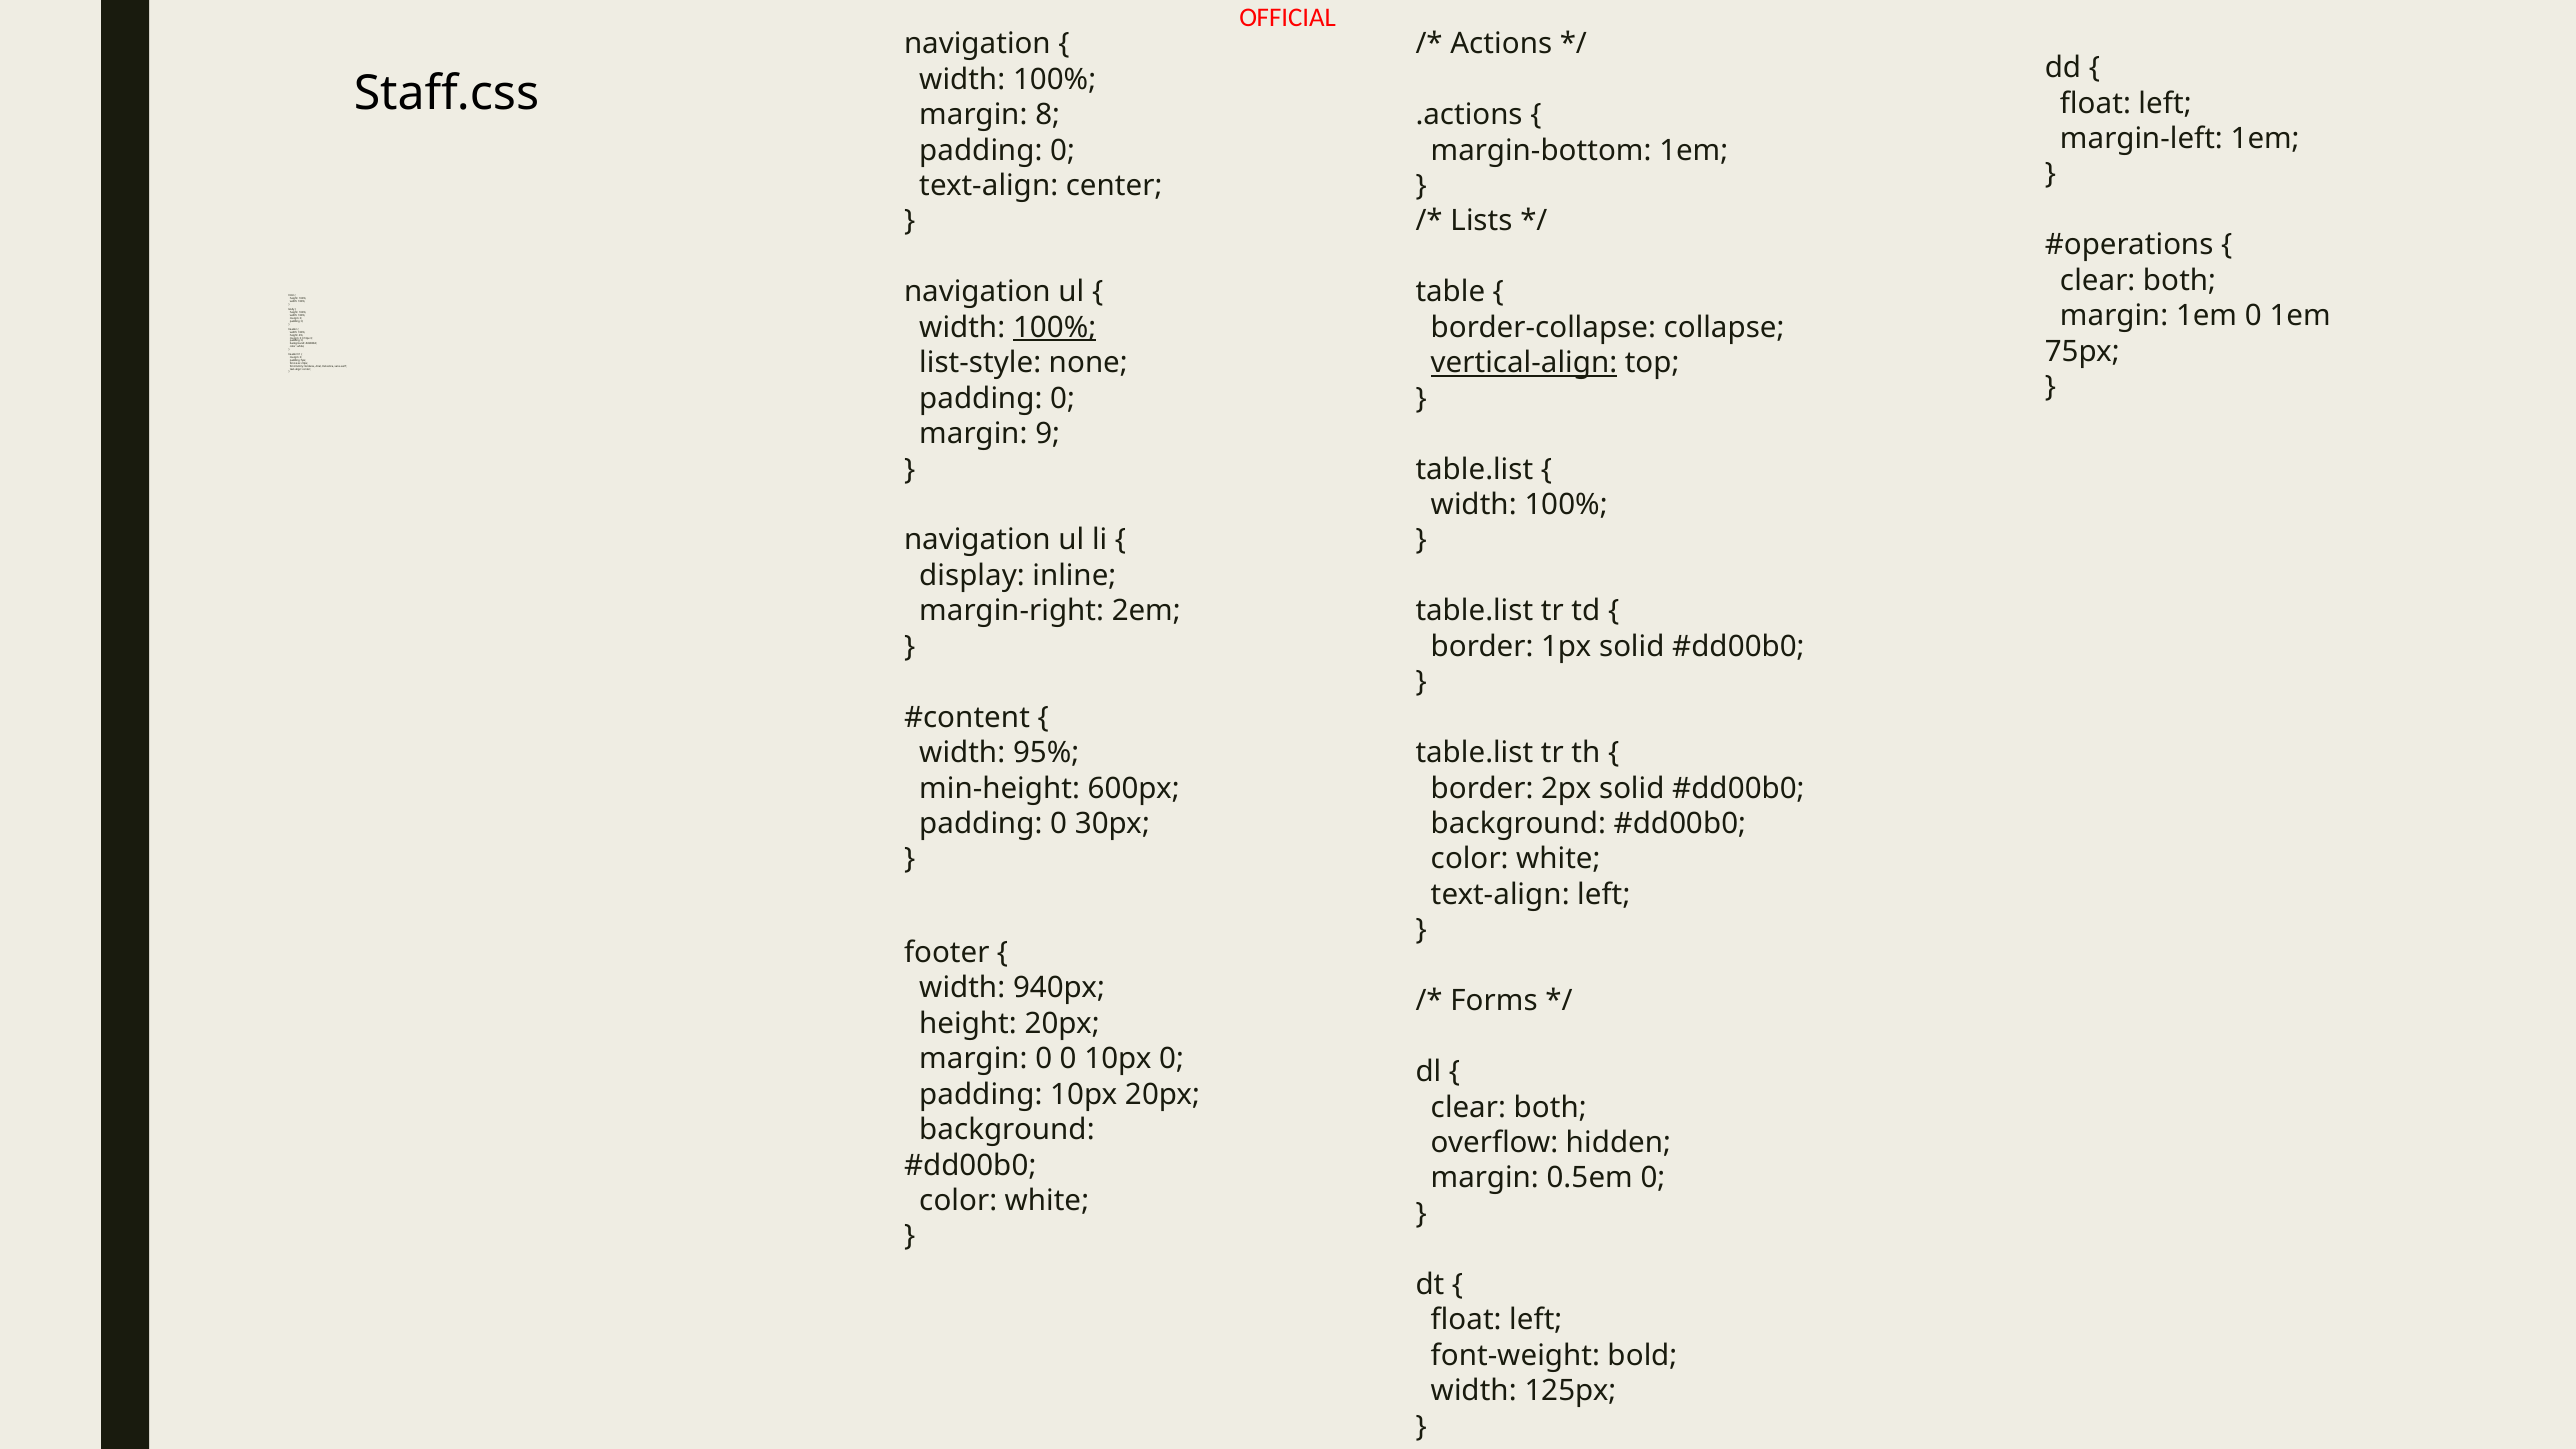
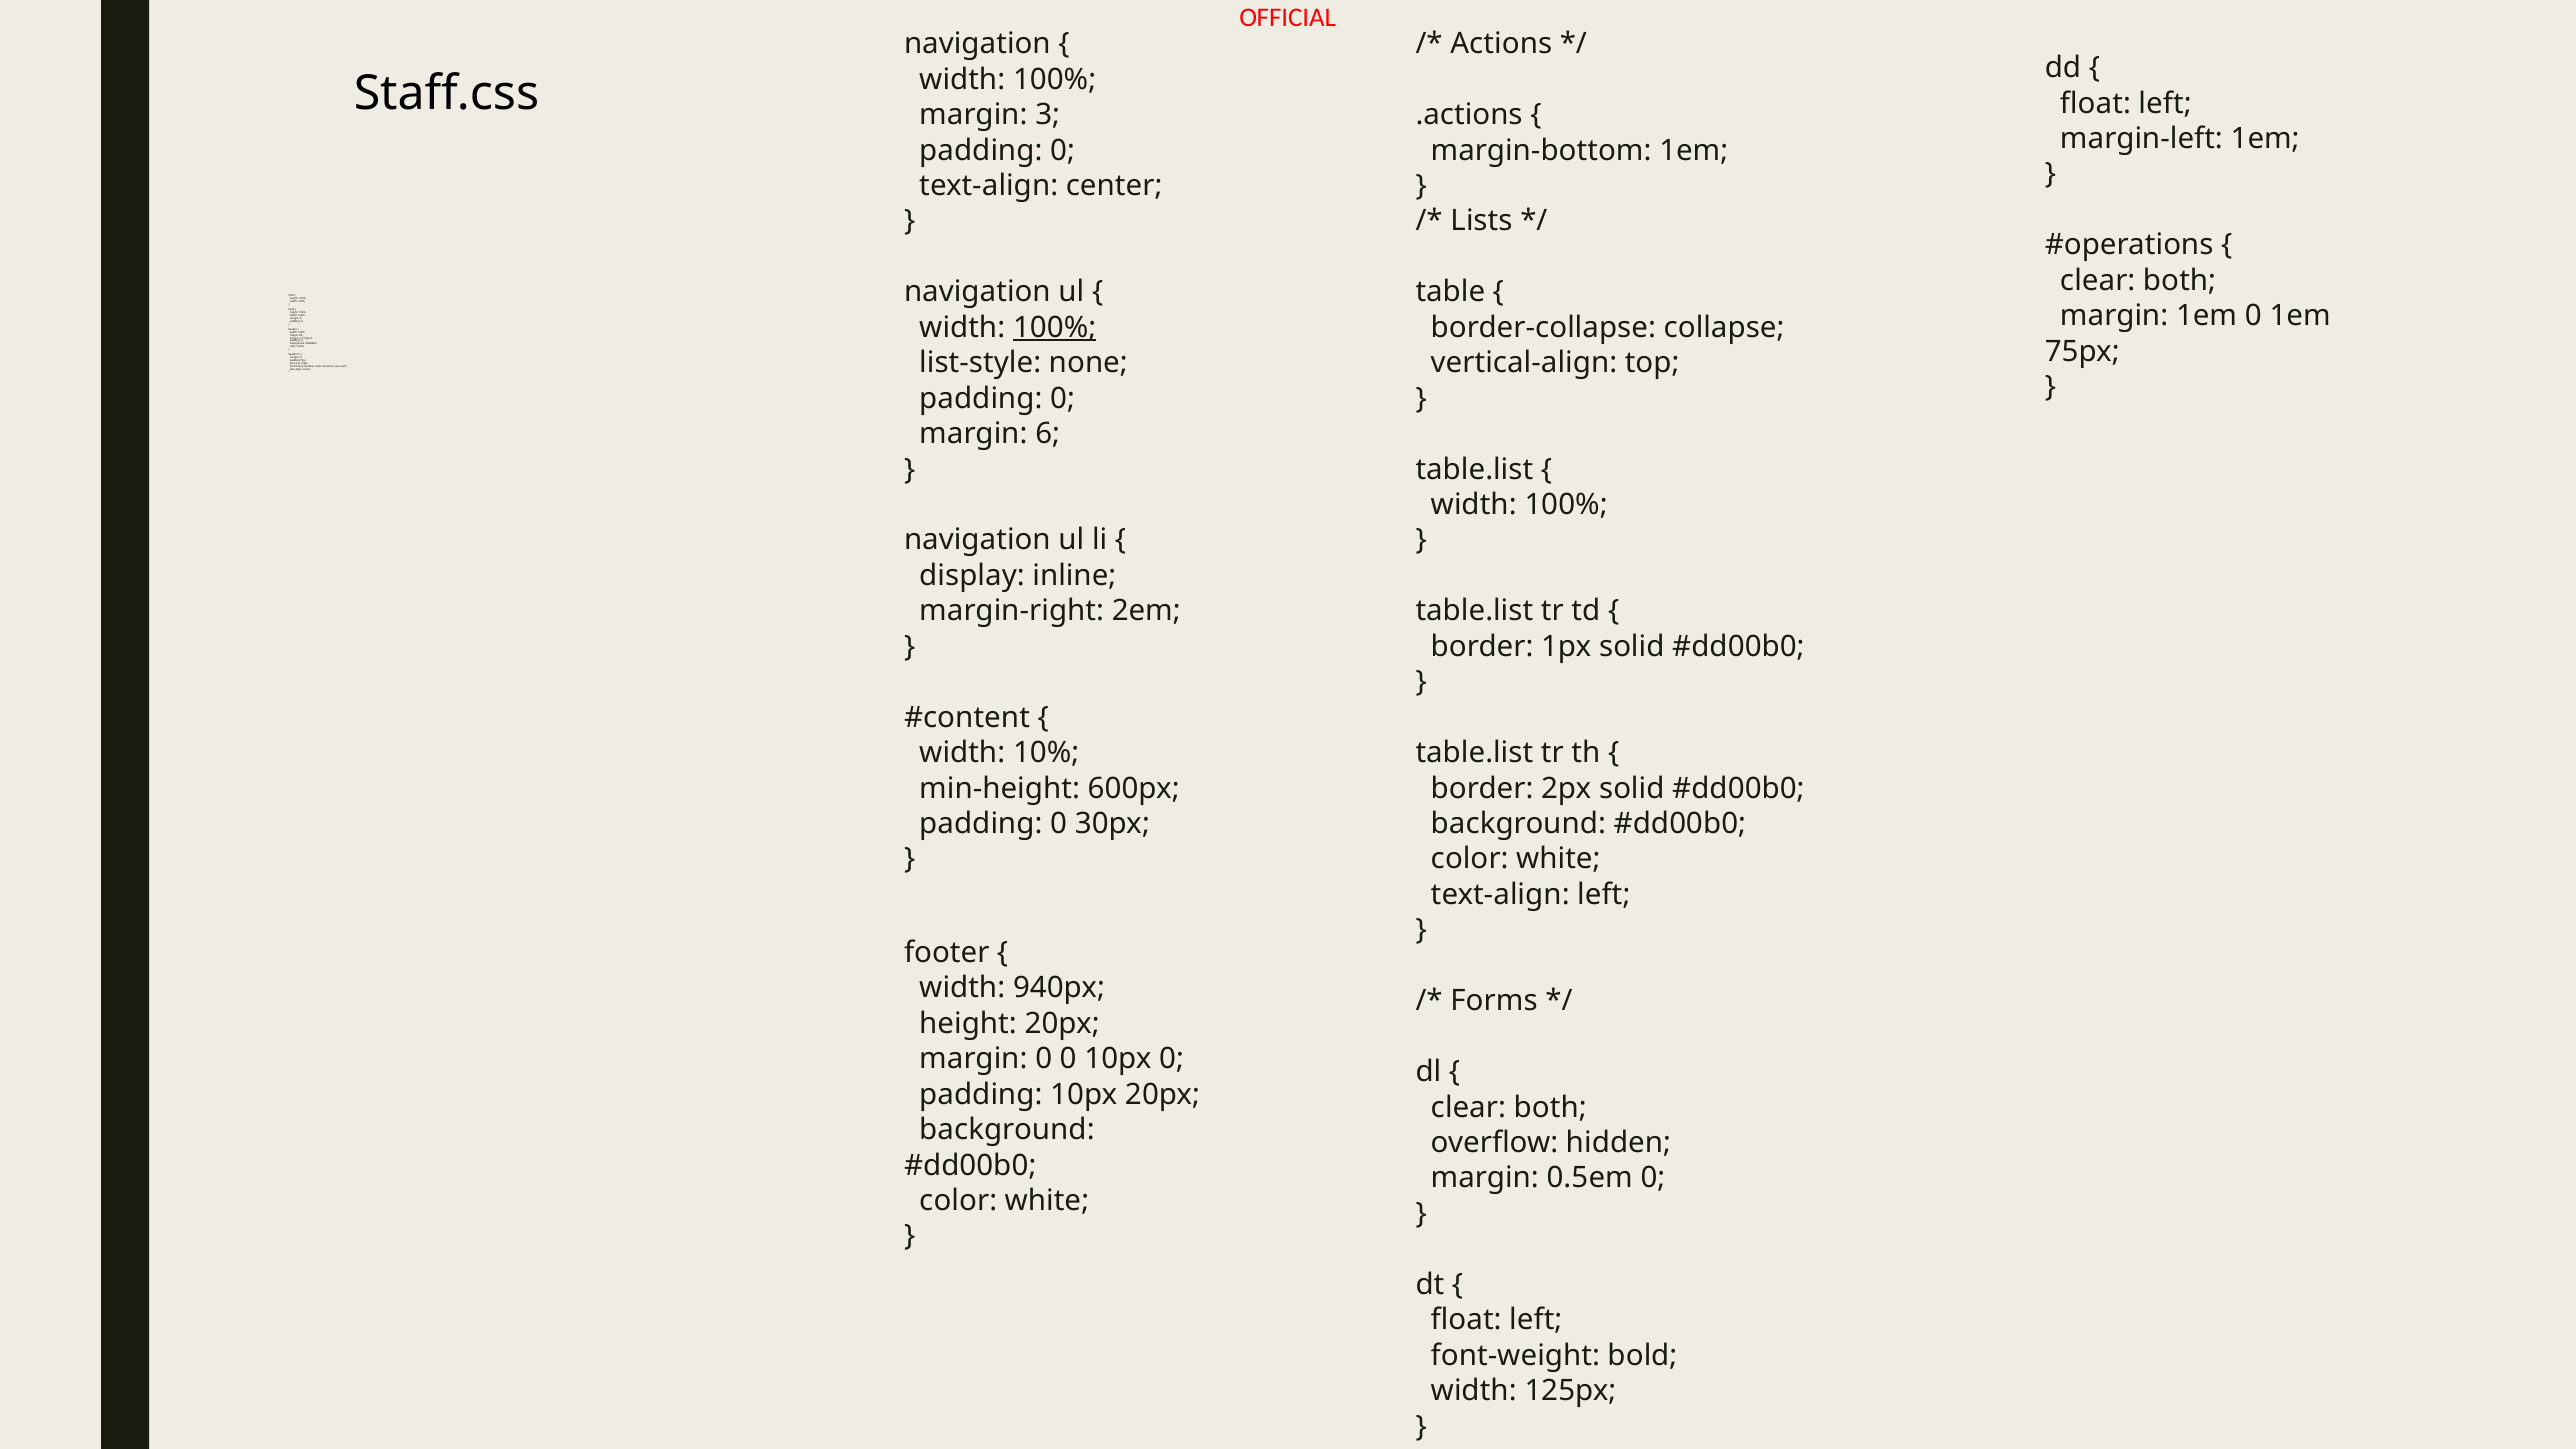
8: 8 -> 3
vertical-align underline: present -> none
9: 9 -> 6
95%: 95% -> 10%
